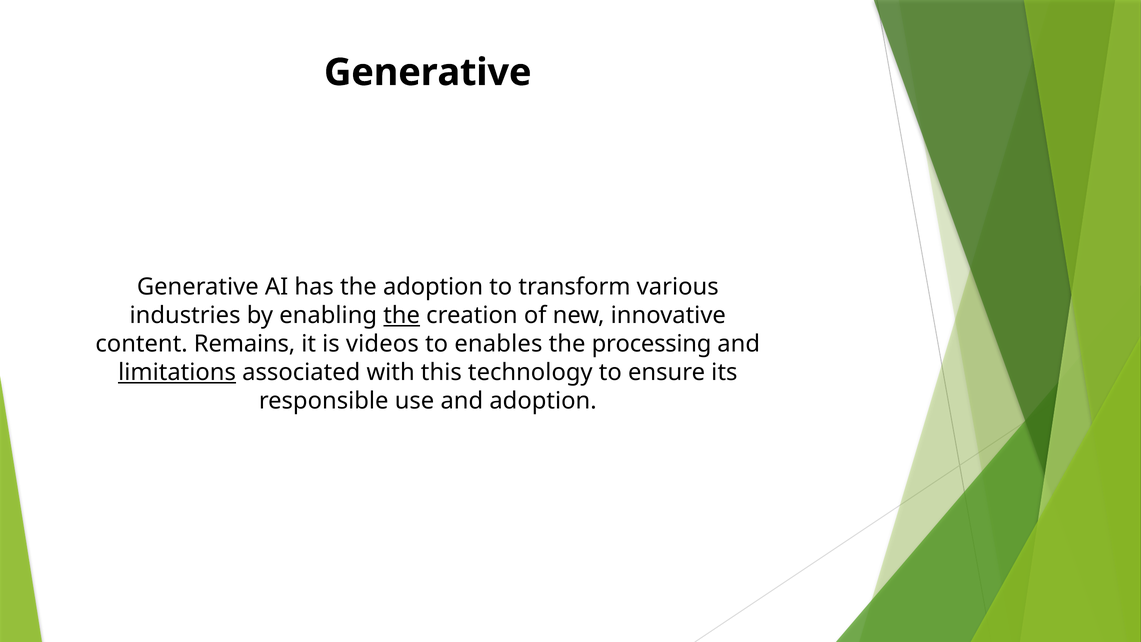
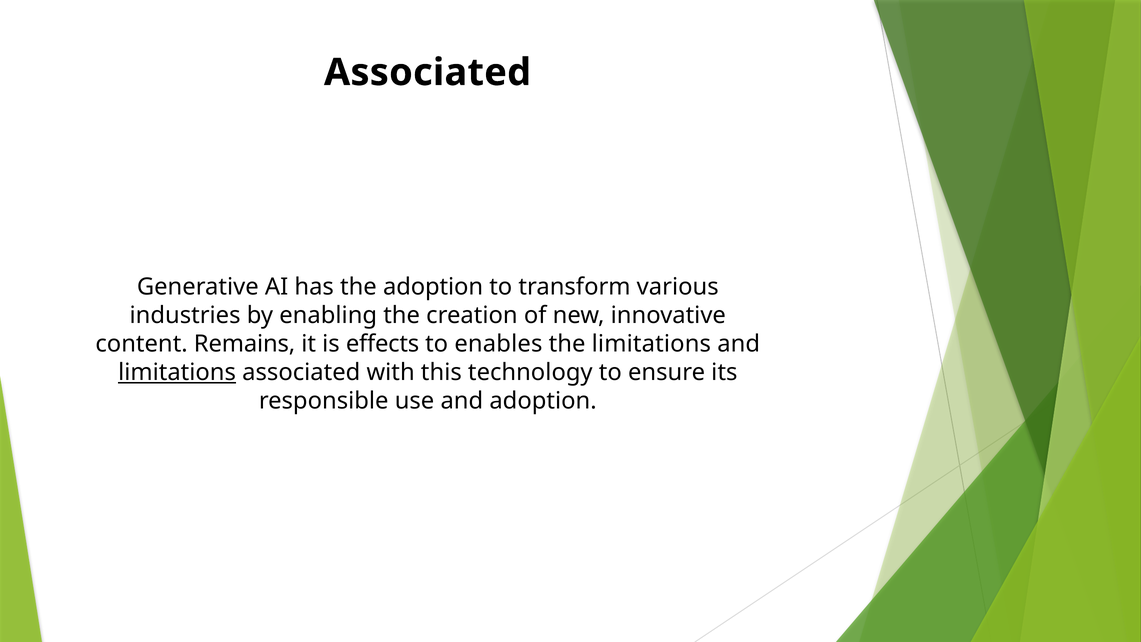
Generative at (428, 72): Generative -> Associated
the at (402, 315) underline: present -> none
videos: videos -> effects
the processing: processing -> limitations
